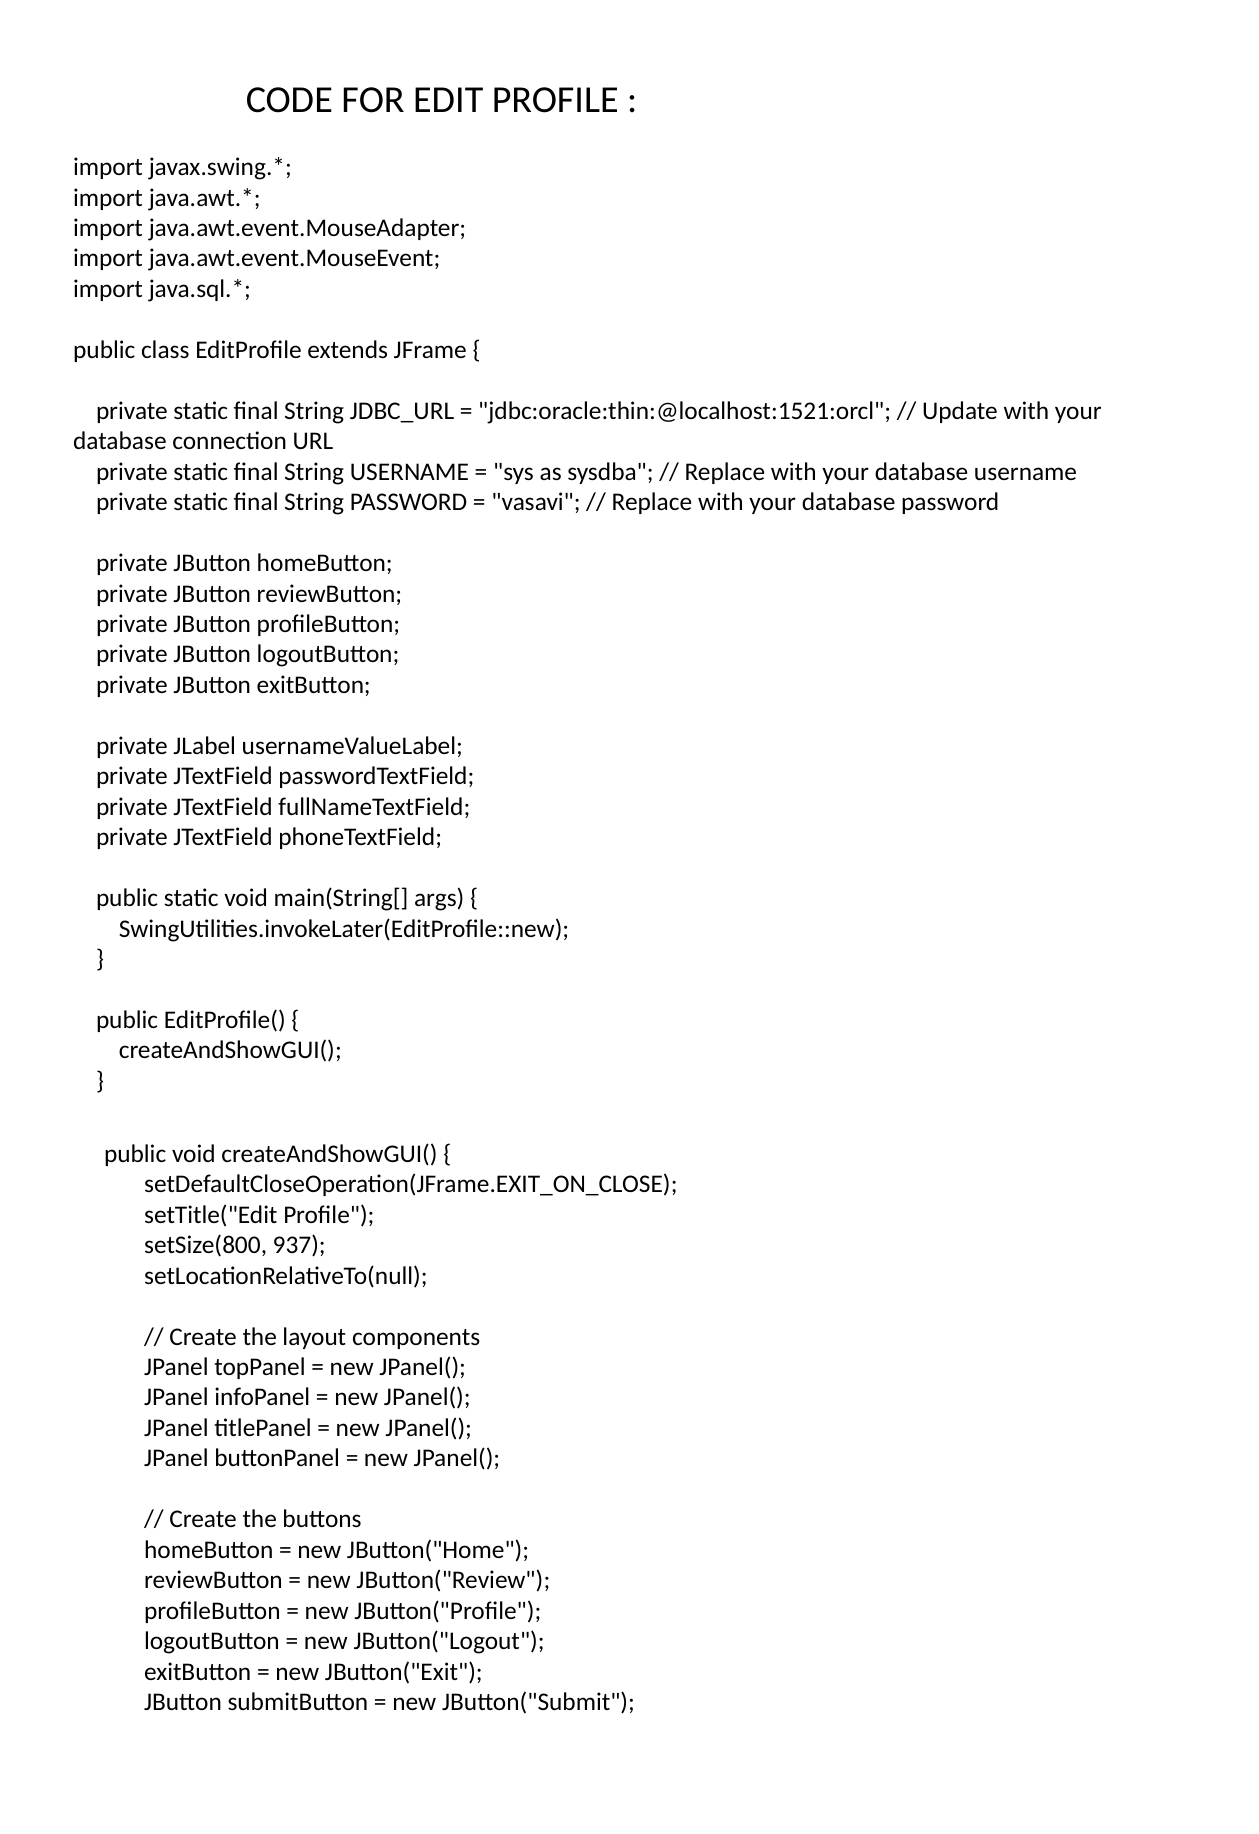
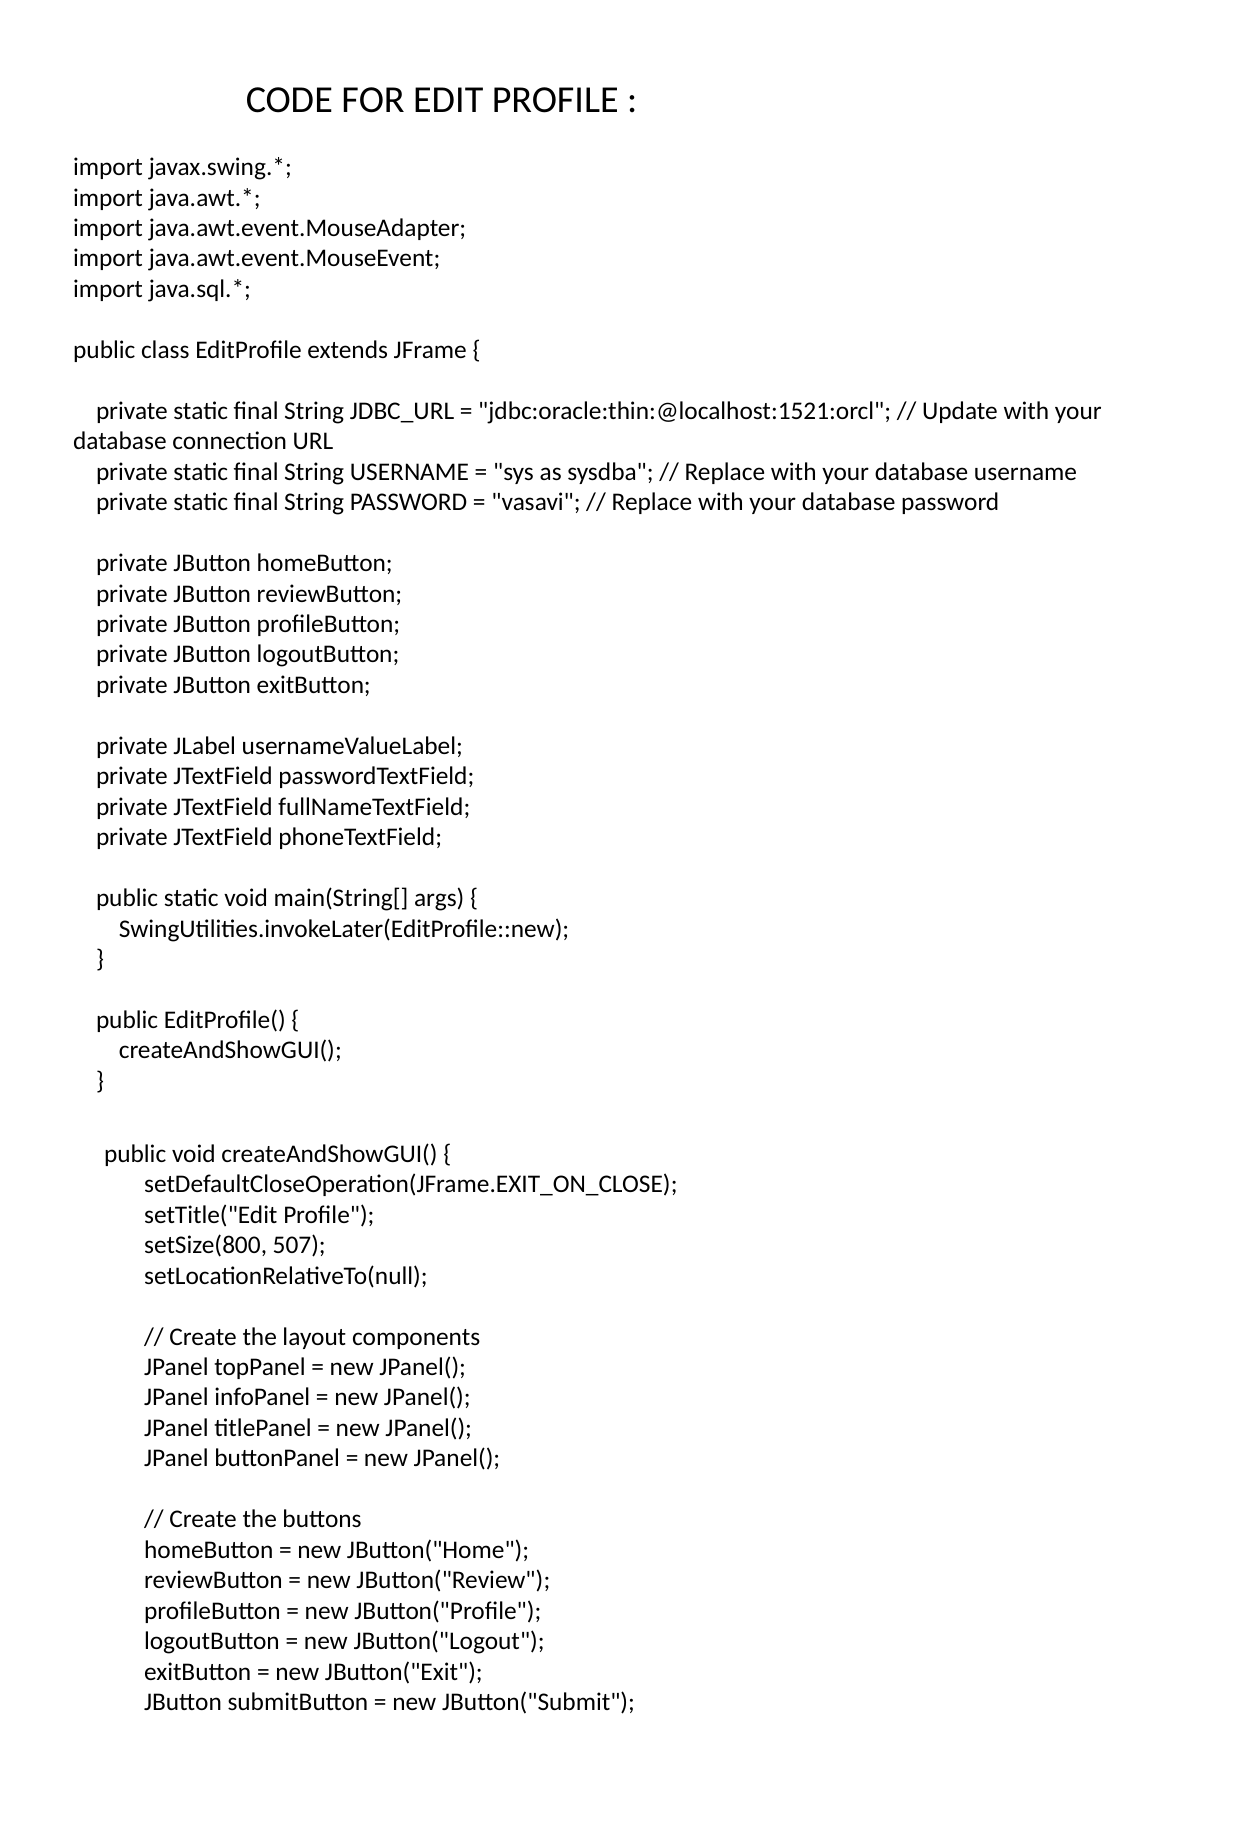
937: 937 -> 507
